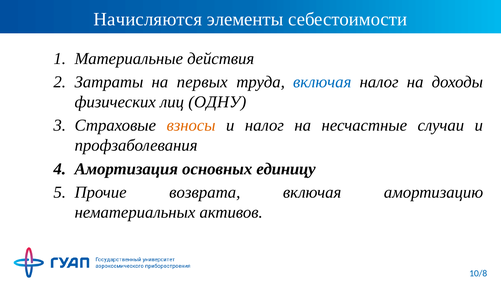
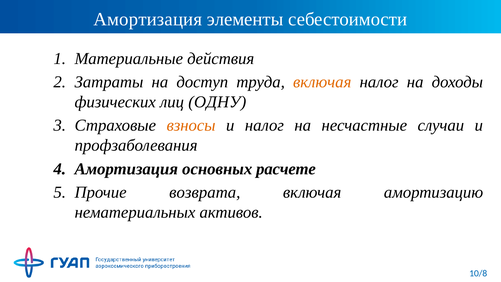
Начисляются at (148, 19): Начисляются -> Амортизация
первых: первых -> доступ
включая at (322, 82) colour: blue -> orange
единицу: единицу -> расчете
